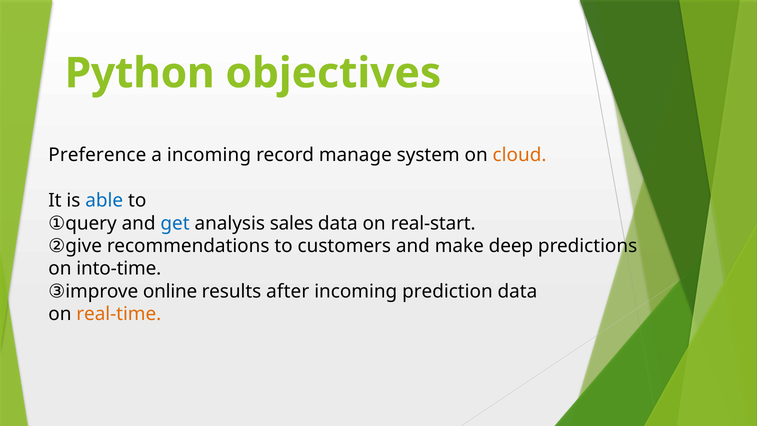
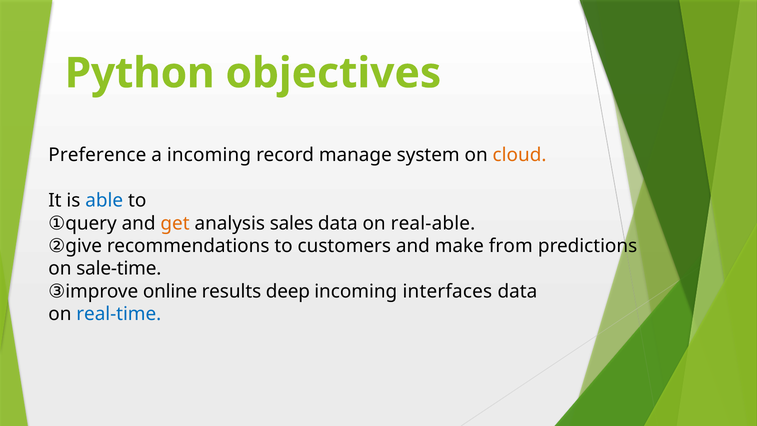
get colour: blue -> orange
real-start: real-start -> real-able
deep: deep -> from
into-time: into-time -> sale-time
after: after -> deep
prediction: prediction -> interfaces
real-time colour: orange -> blue
